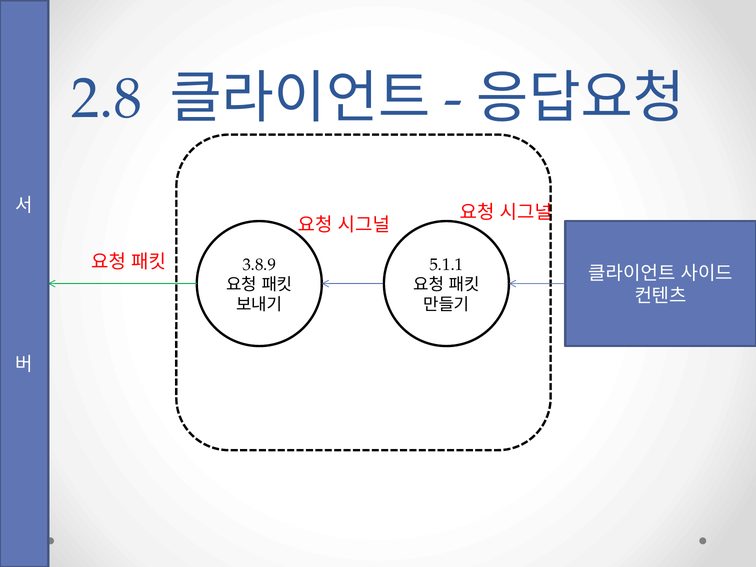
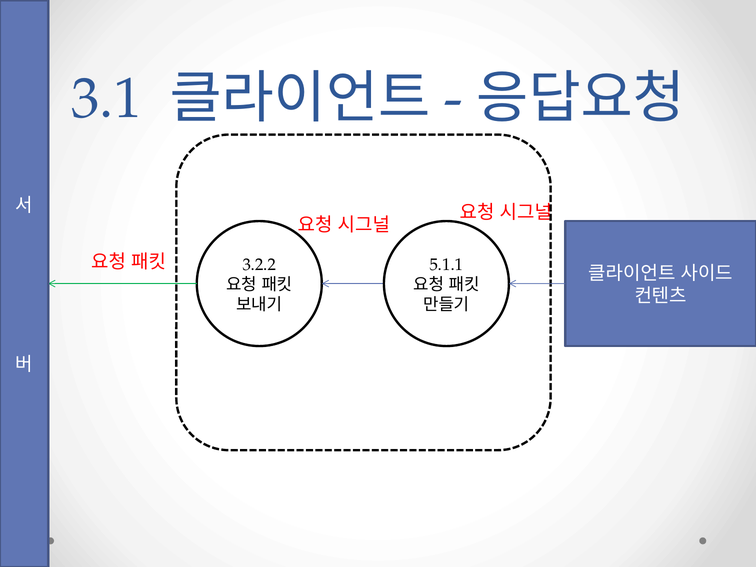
2.8: 2.8 -> 3.1
3.8.9: 3.8.9 -> 3.2.2
